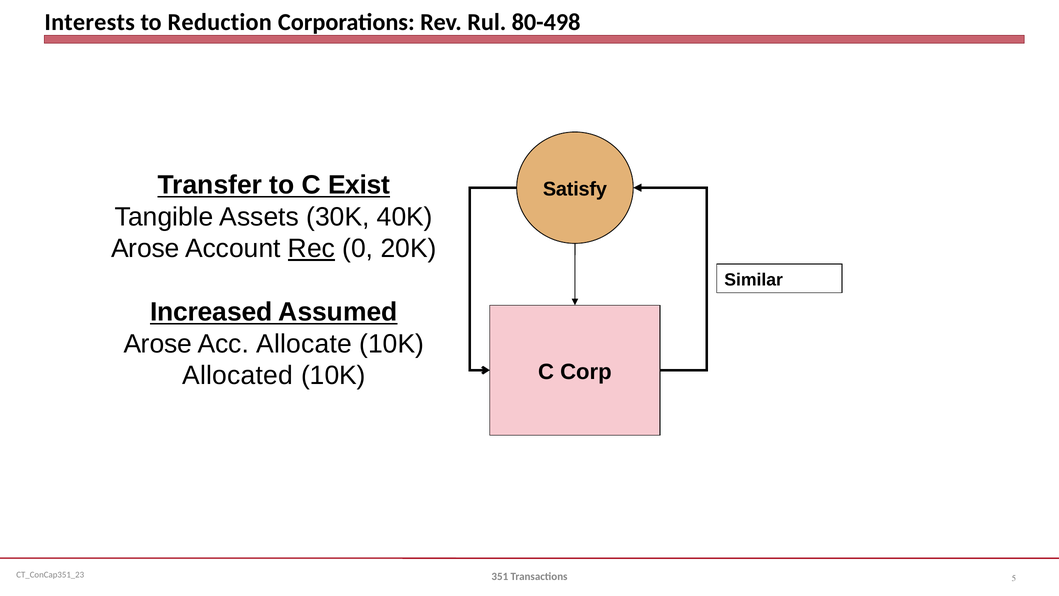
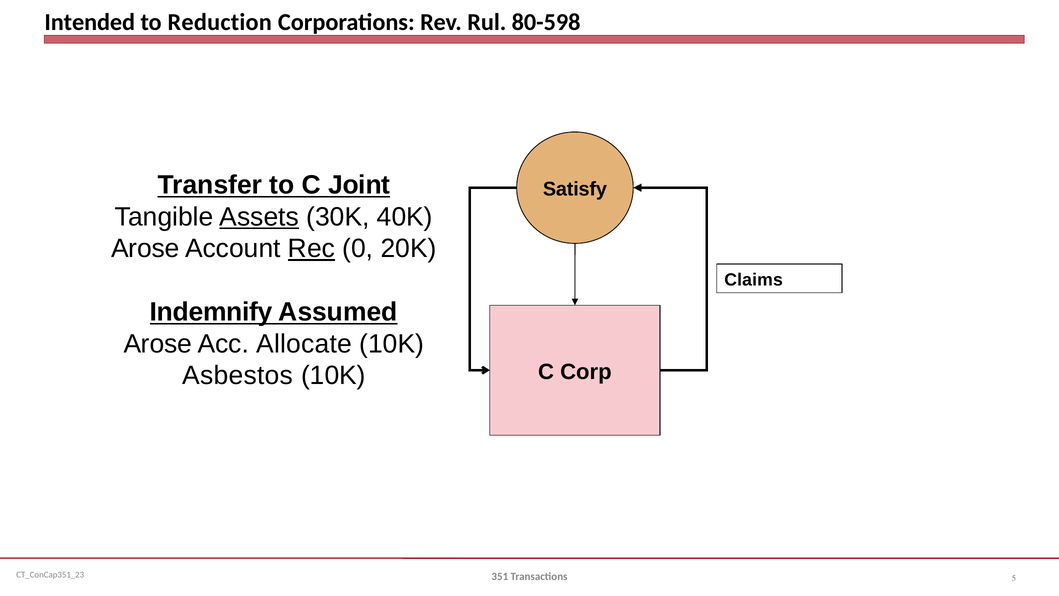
Interests: Interests -> Intended
80-498: 80-498 -> 80-598
Exist: Exist -> Joint
Assets underline: none -> present
Similar: Similar -> Claims
Increased: Increased -> Indemnify
Allocated: Allocated -> Asbestos
